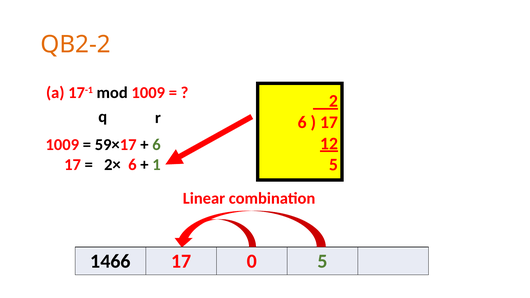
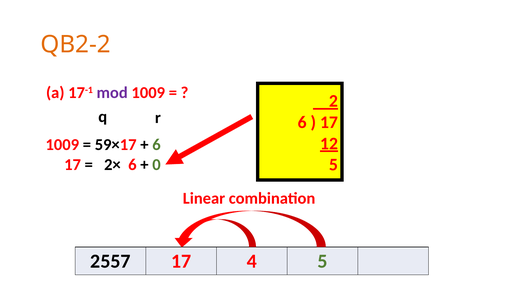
mod colour: black -> purple
1: 1 -> 0
1466: 1466 -> 2557
0: 0 -> 4
